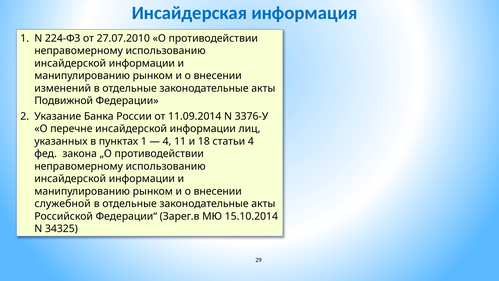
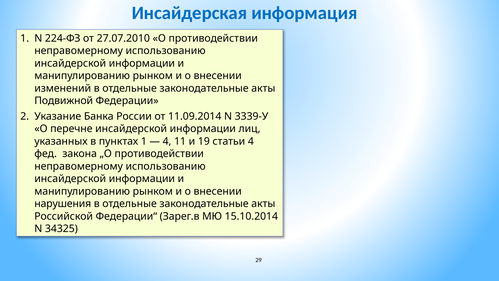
3376-У: 3376-У -> 3339-У
18: 18 -> 19
служебной: служебной -> нарушения
